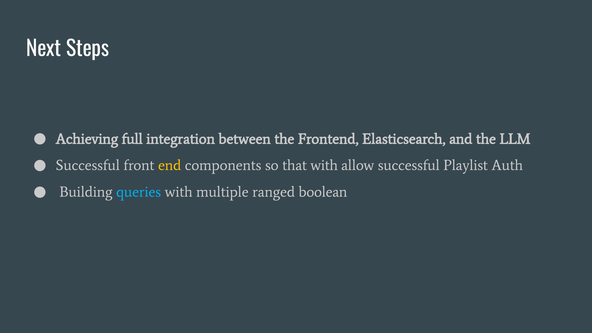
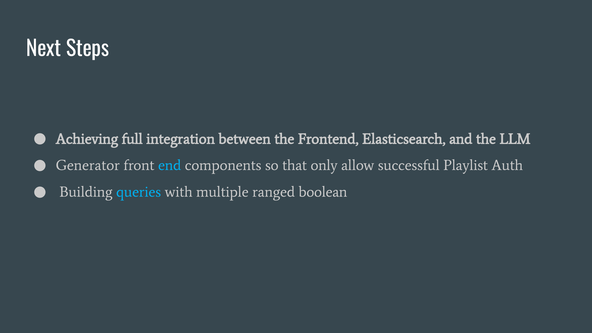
Successful at (88, 165): Successful -> Generator
end colour: yellow -> light blue
that with: with -> only
